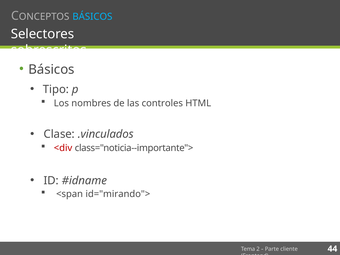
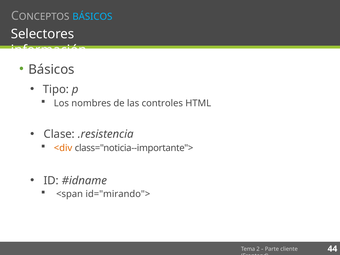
sobrescritos: sobrescritos -> información
.vinculados: .vinculados -> .resistencia
<div colour: red -> orange
